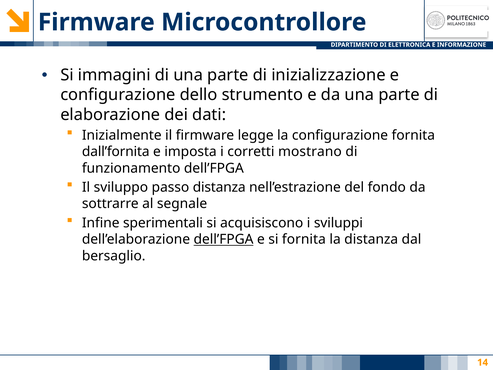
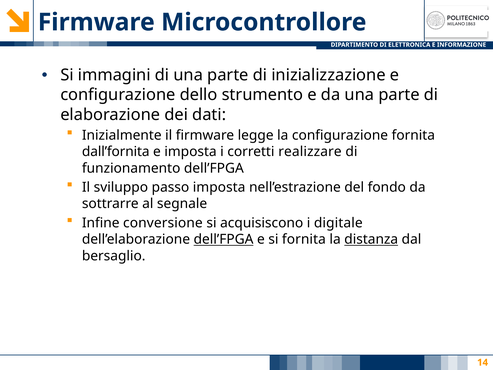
mostrano: mostrano -> realizzare
passo distanza: distanza -> imposta
sperimentali: sperimentali -> conversione
sviluppi: sviluppi -> digitale
distanza at (371, 239) underline: none -> present
